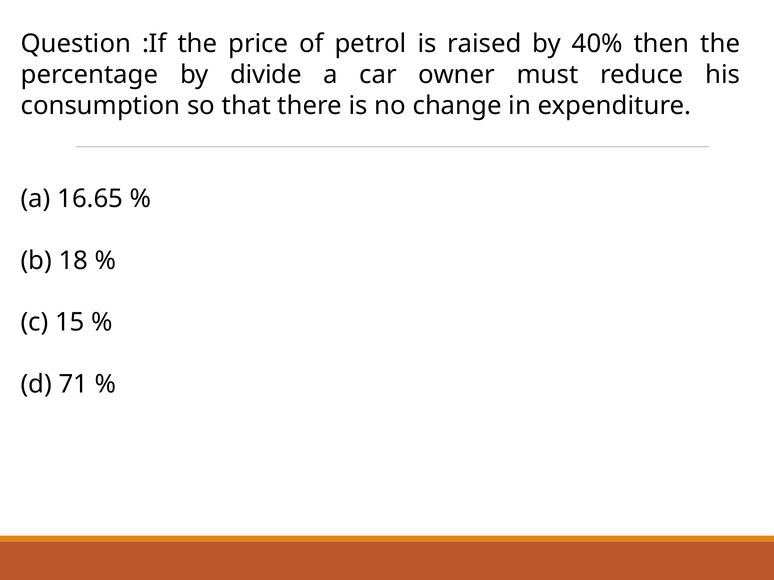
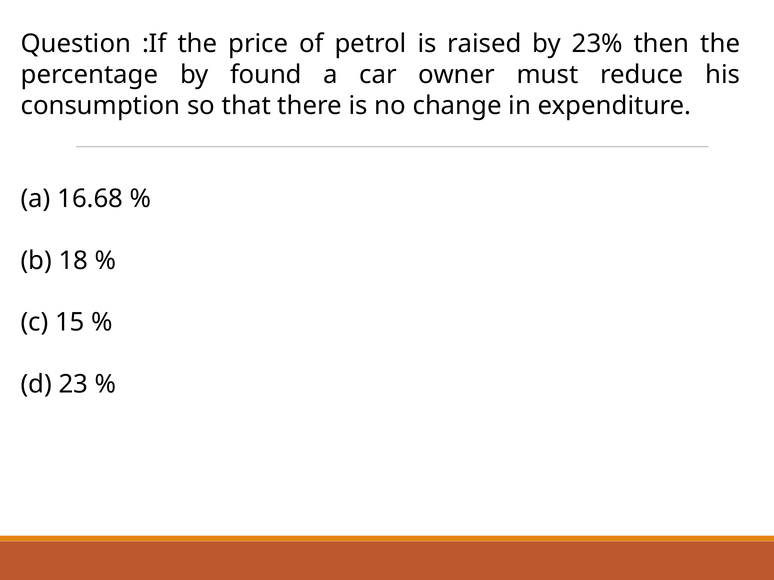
40%: 40% -> 23%
divide: divide -> found
16.65: 16.65 -> 16.68
71: 71 -> 23
